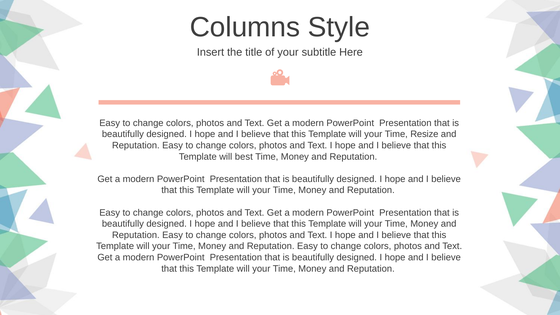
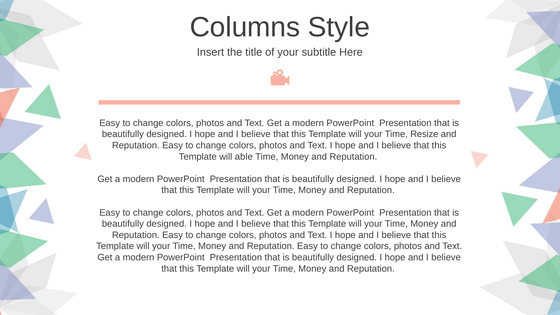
best: best -> able
